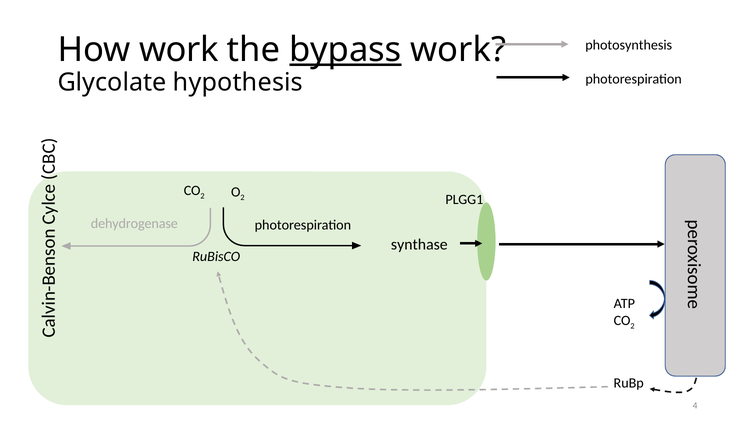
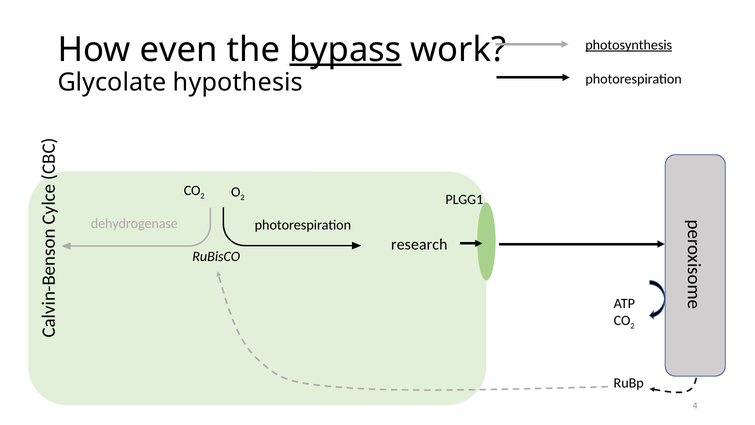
photosynthesis underline: none -> present
How work: work -> even
synthase: synthase -> research
